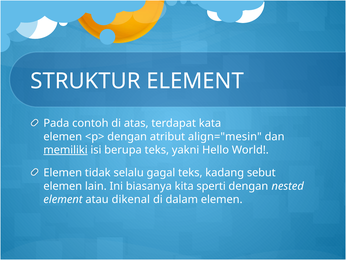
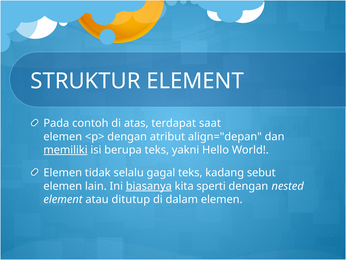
kata: kata -> saat
align="mesin: align="mesin -> align="depan
biasanya underline: none -> present
dikenal: dikenal -> ditutup
